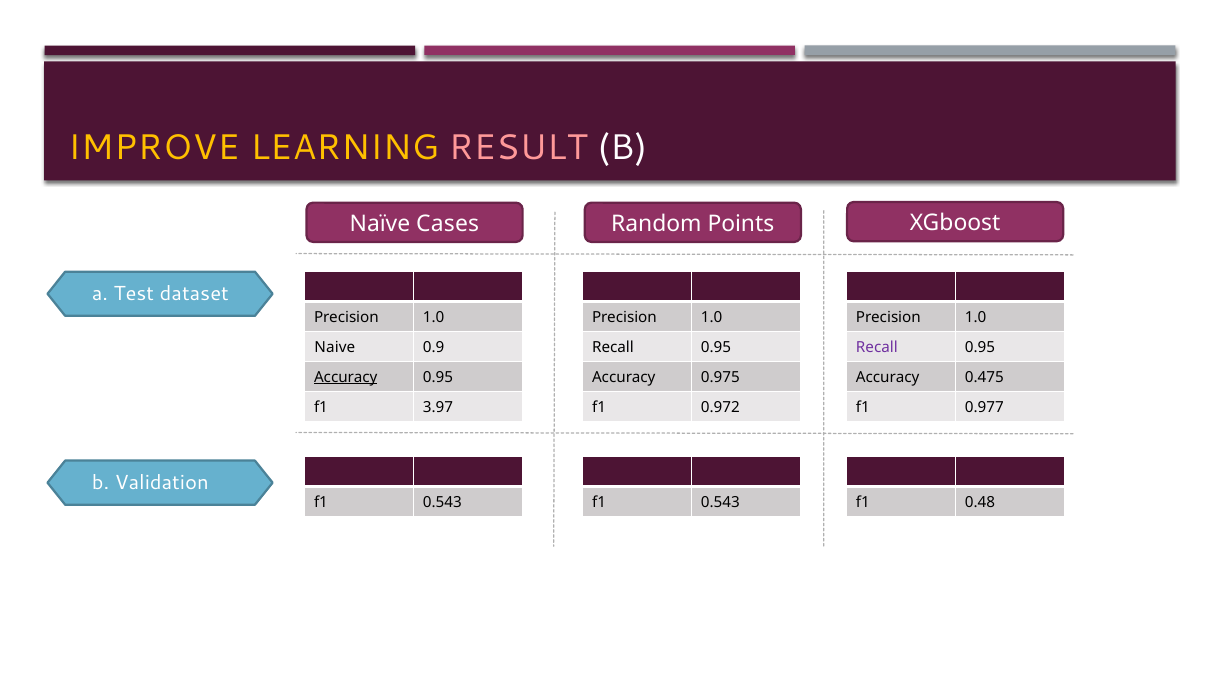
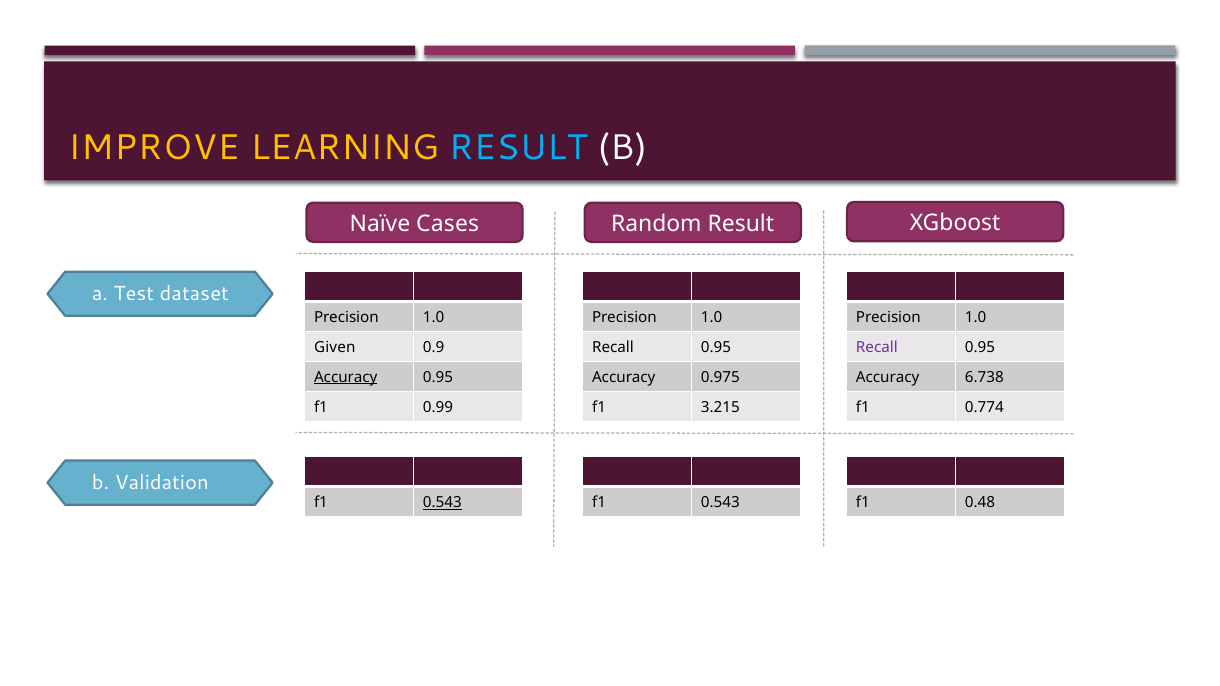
RESULT at (518, 148) colour: pink -> light blue
Random Points: Points -> Result
Naive: Naive -> Given
0.475: 0.475 -> 6.738
3.97: 3.97 -> 0.99
0.972: 0.972 -> 3.215
0.977: 0.977 -> 0.774
0.543 at (442, 503) underline: none -> present
